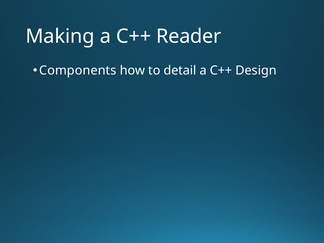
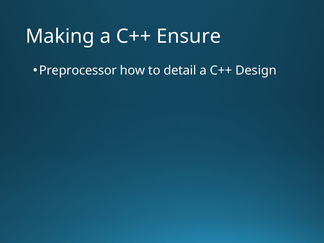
Reader: Reader -> Ensure
Components: Components -> Preprocessor
